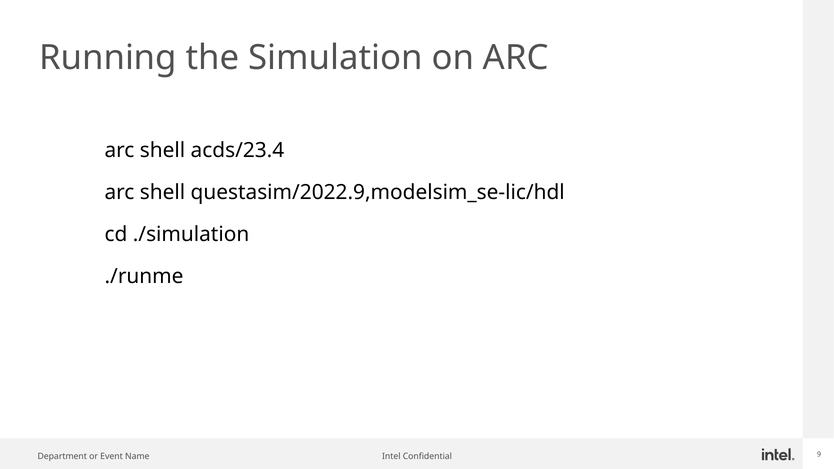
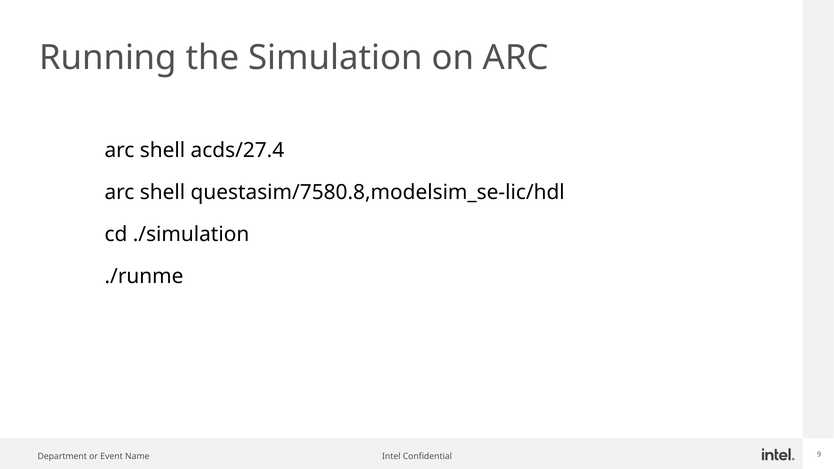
acds/23.4: acds/23.4 -> acds/27.4
questasim/2022.9,modelsim_se-lic/hdl: questasim/2022.9,modelsim_se-lic/hdl -> questasim/7580.8,modelsim_se-lic/hdl
